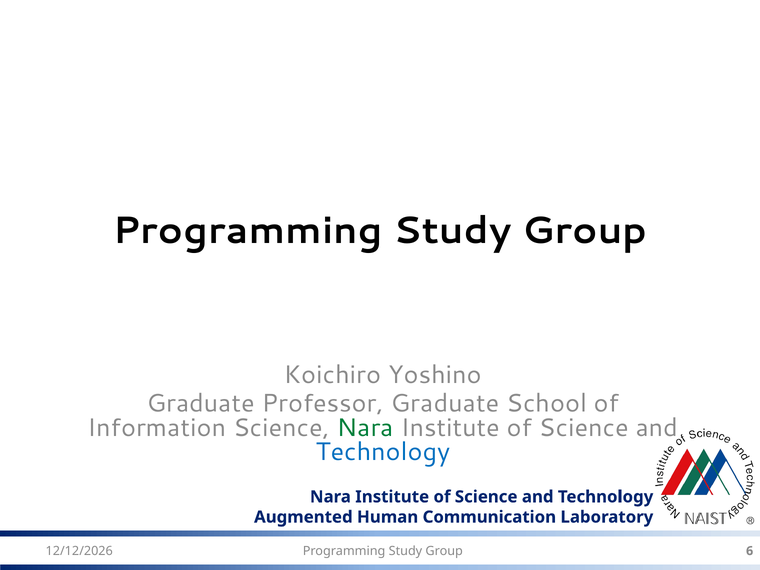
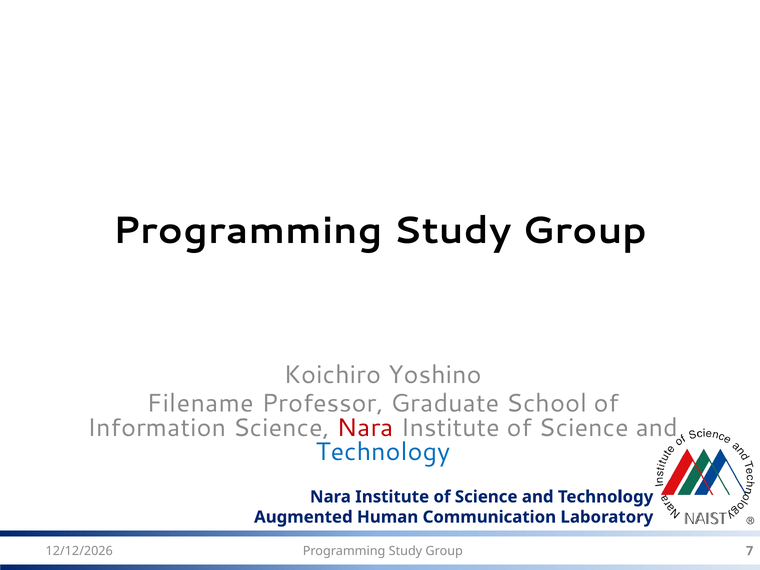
Graduate at (201, 403): Graduate -> Filename
Nara at (365, 428) colour: green -> red
6: 6 -> 7
